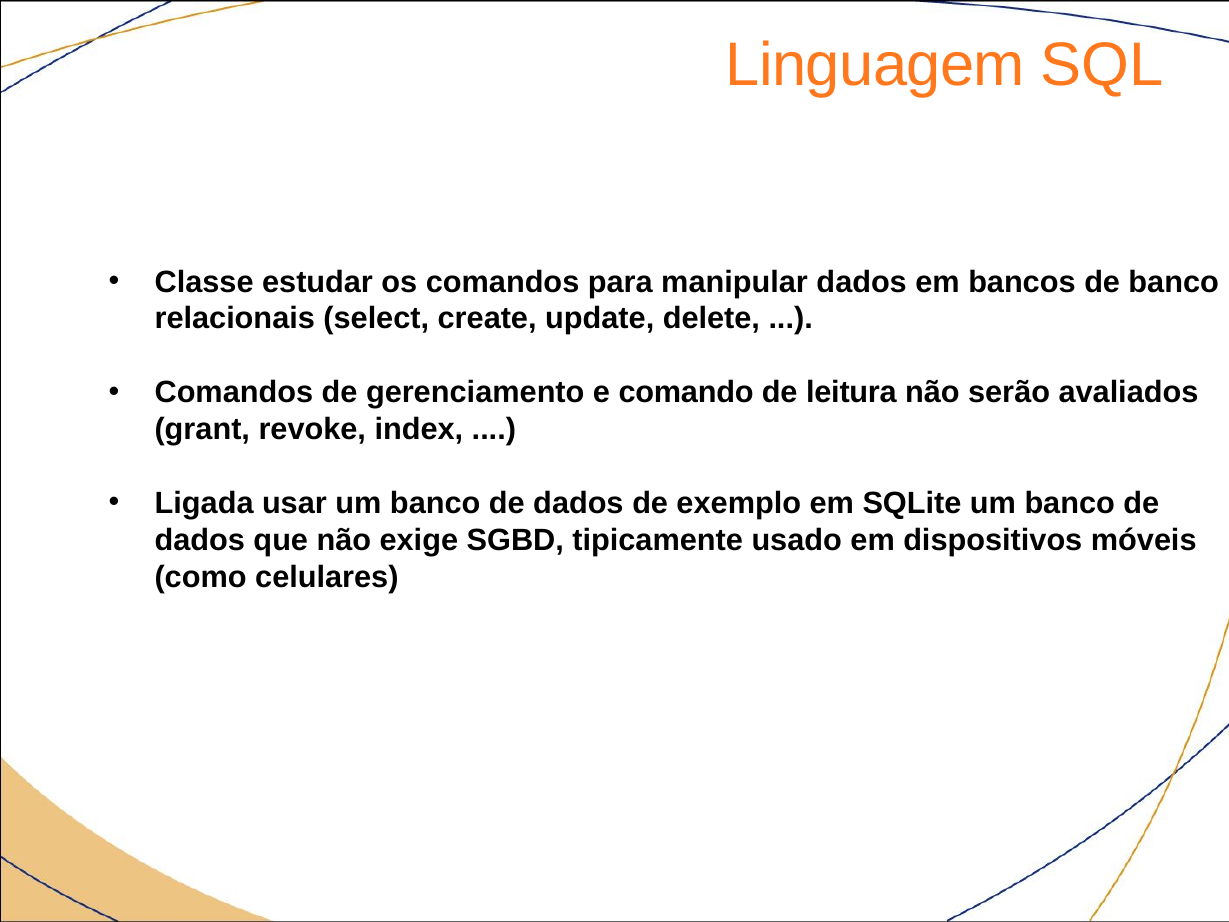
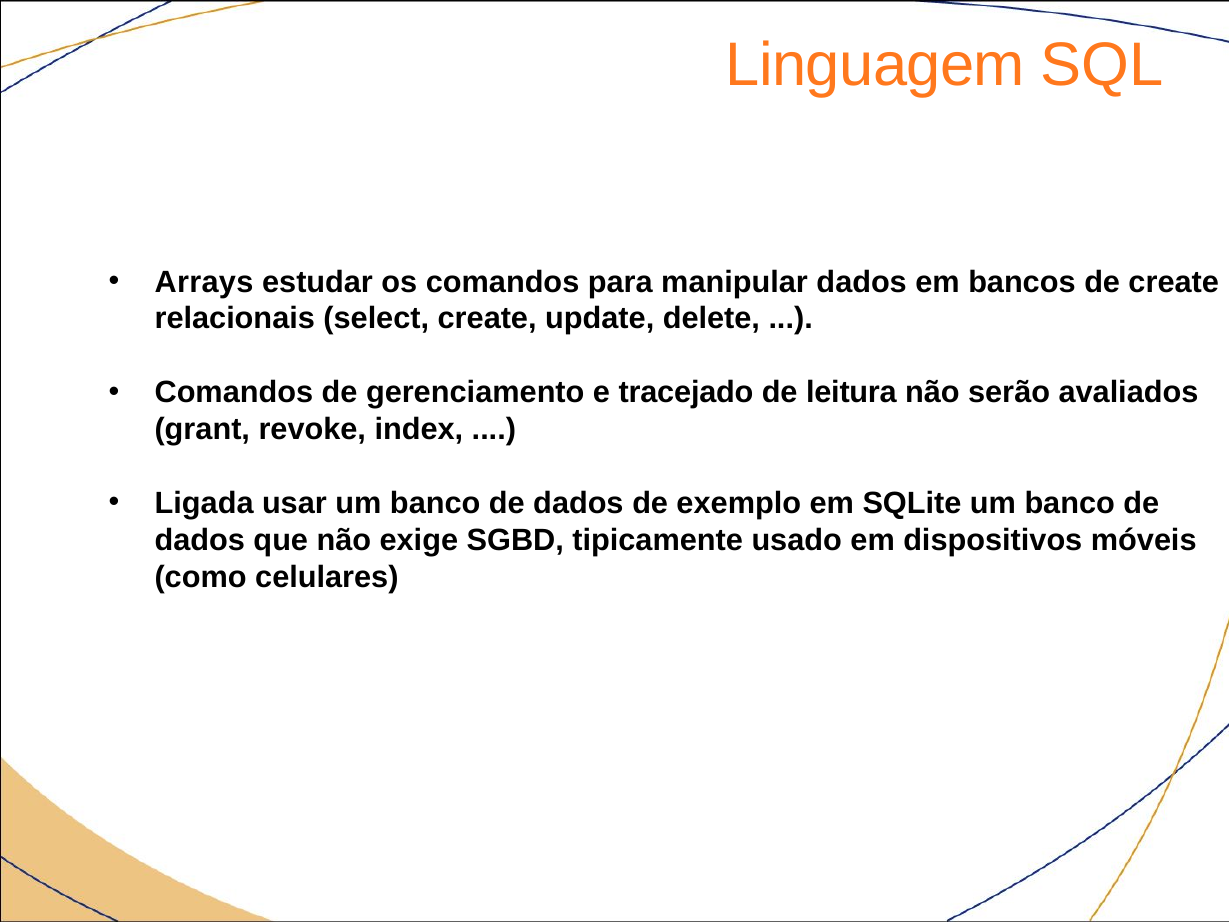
Classe: Classe -> Arrays
de banco: banco -> create
comando: comando -> tracejado
